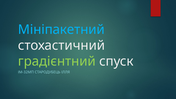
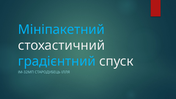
градієнтний colour: light green -> light blue
